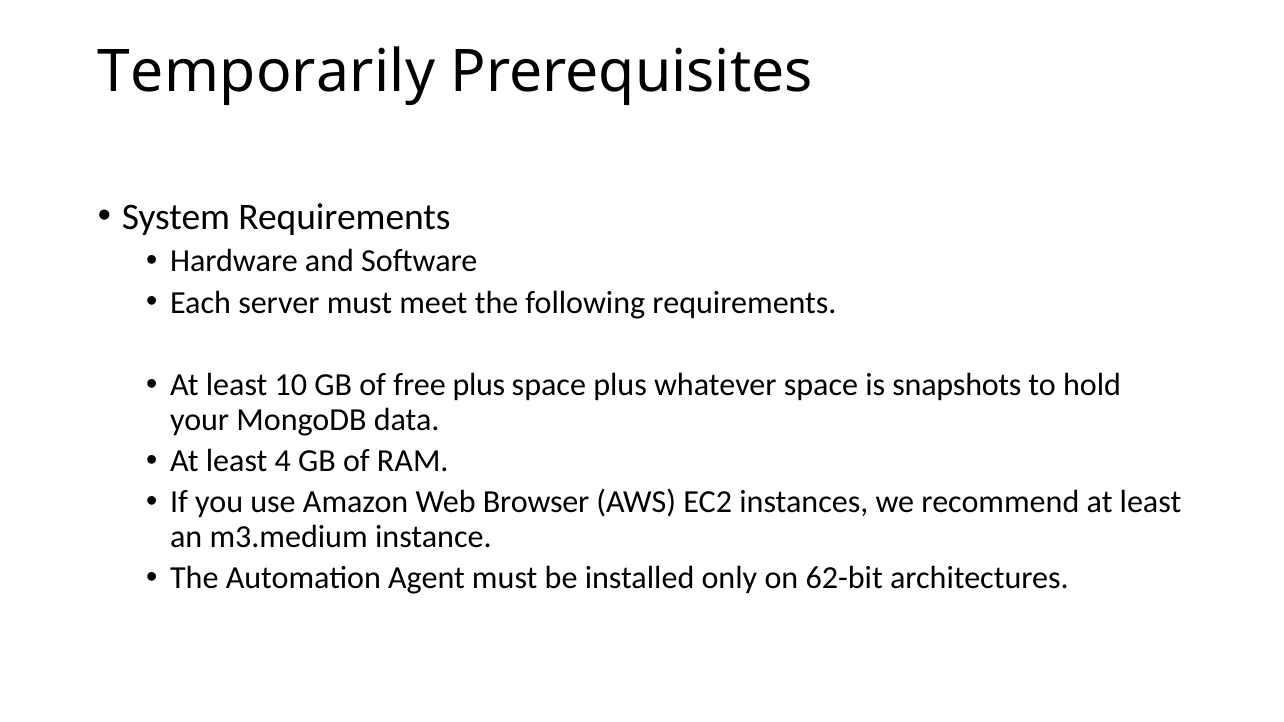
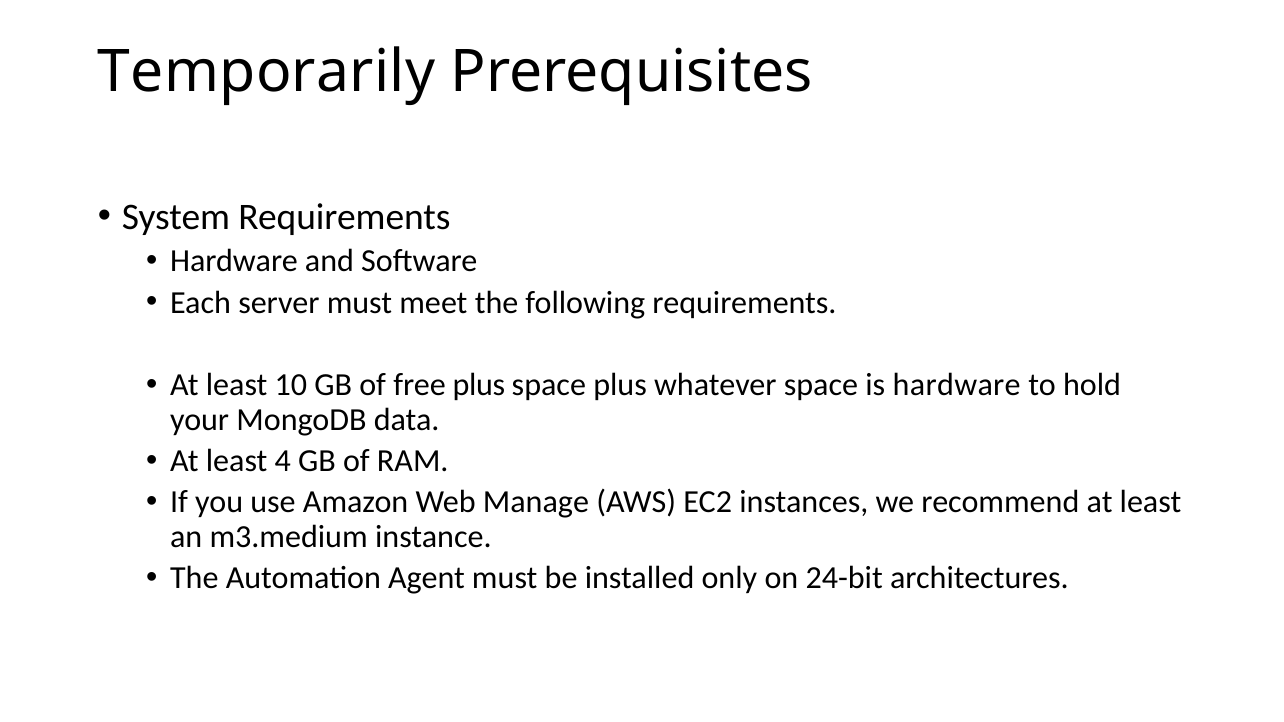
is snapshots: snapshots -> hardware
Browser: Browser -> Manage
62-bit: 62-bit -> 24-bit
